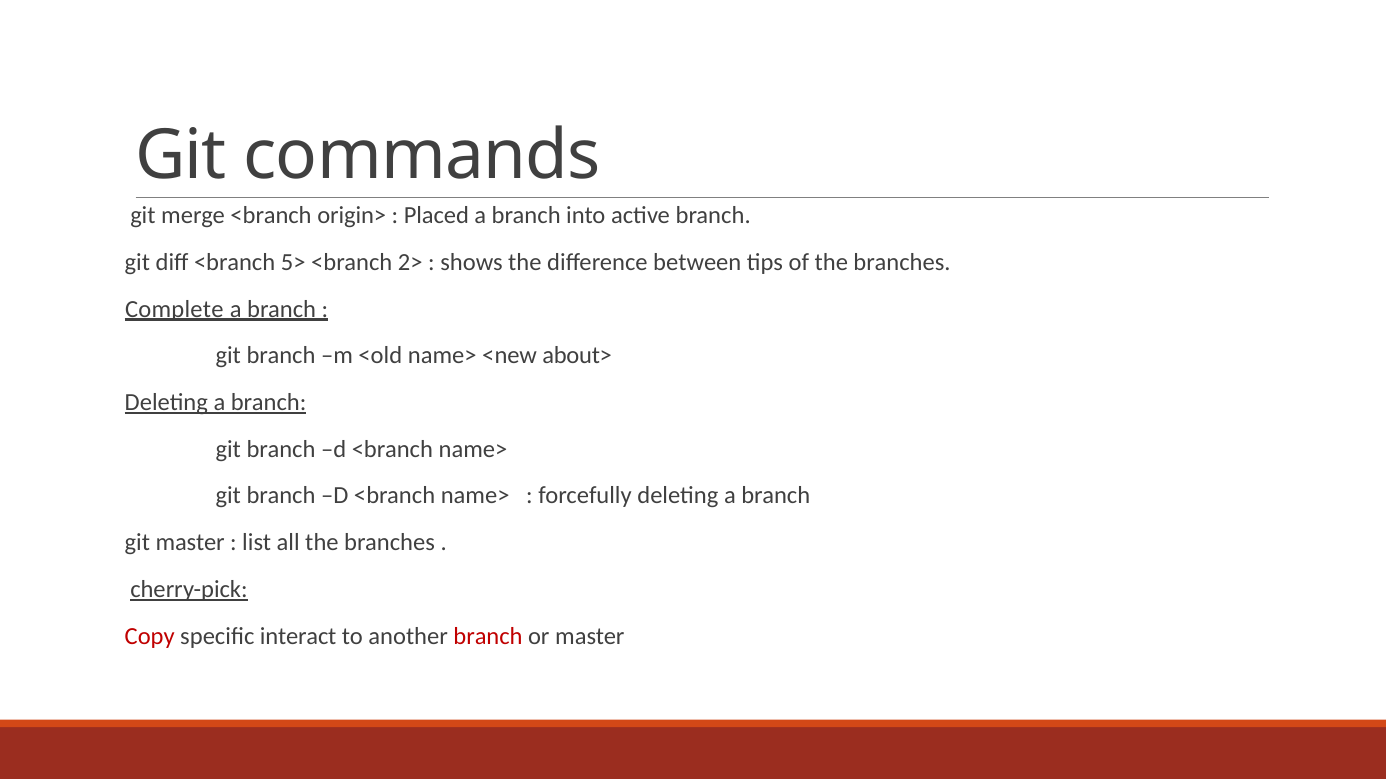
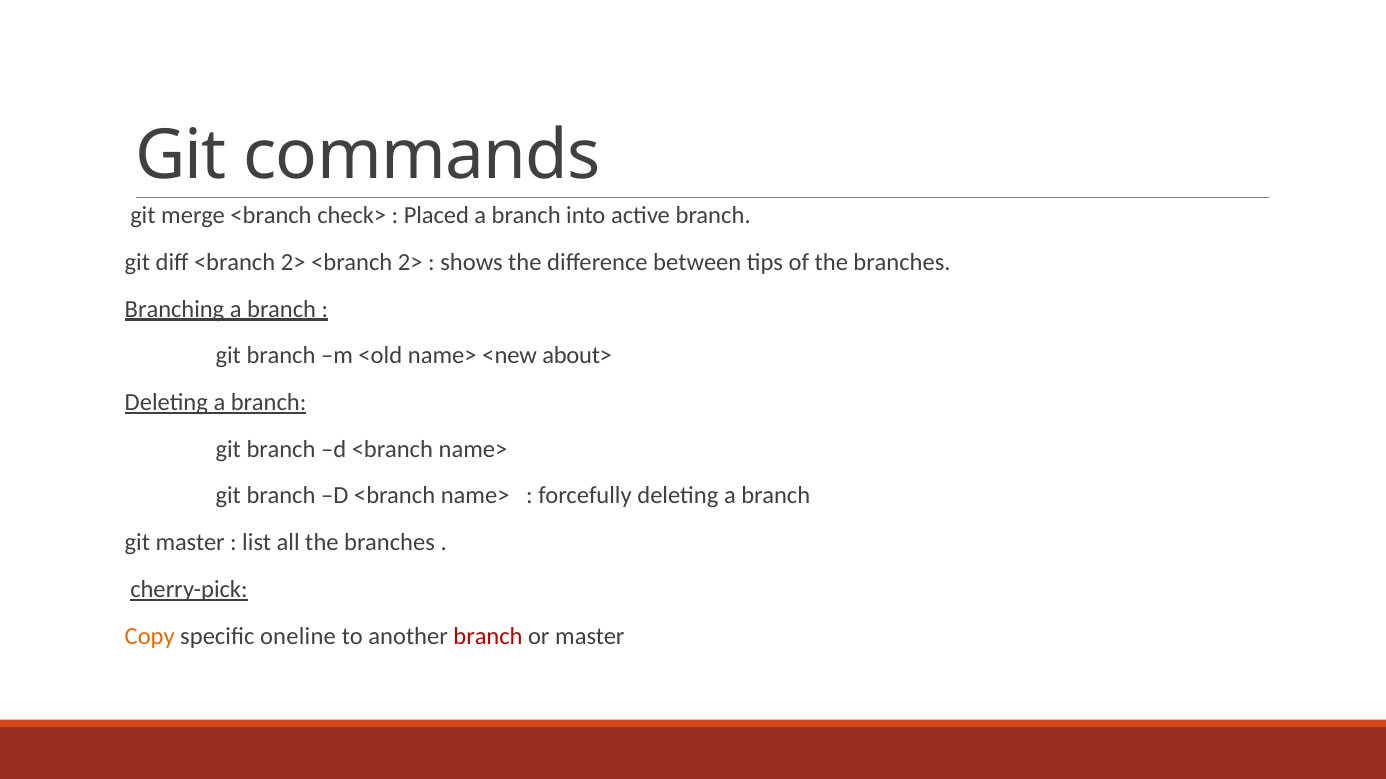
origin>: origin> -> check>
diff <branch 5>: 5> -> 2>
Complete: Complete -> Branching
Copy colour: red -> orange
interact: interact -> oneline
